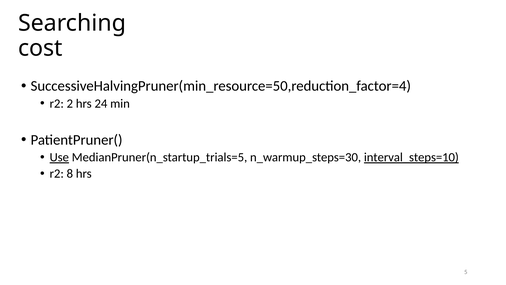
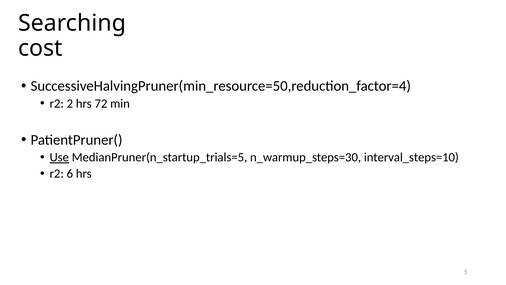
24: 24 -> 72
interval_steps=10 underline: present -> none
8: 8 -> 6
